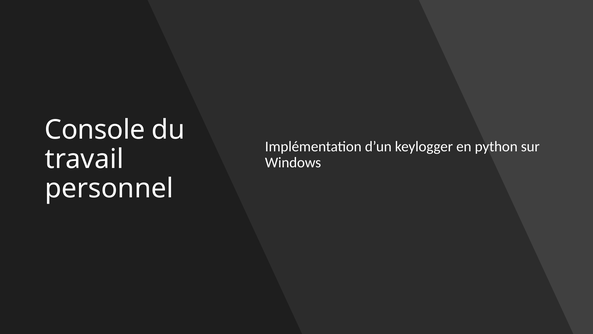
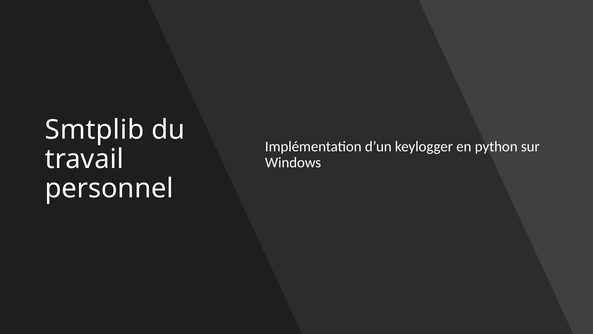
Console: Console -> Smtplib
